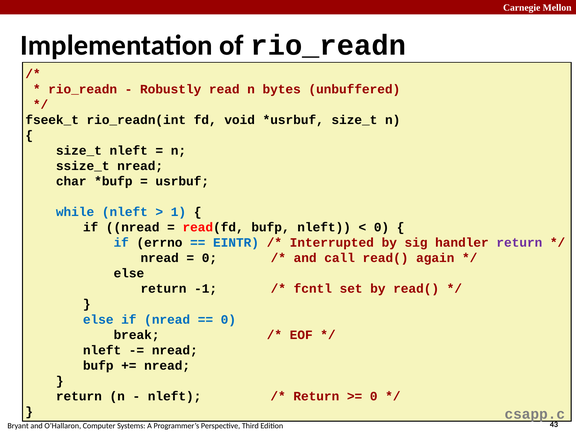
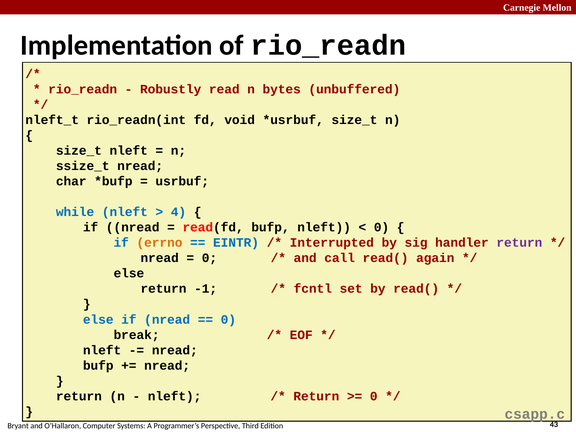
fseek_t: fseek_t -> nleft_t
1: 1 -> 4
errno colour: black -> orange
